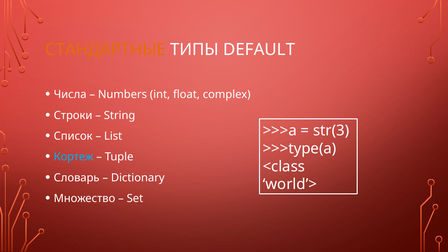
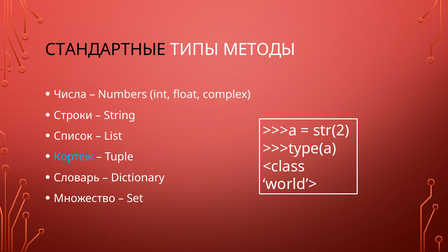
СТАНДАРТНЫЕ colour: orange -> black
DEFAULT: DEFAULT -> МЕТОДЫ
str(3: str(3 -> str(2
